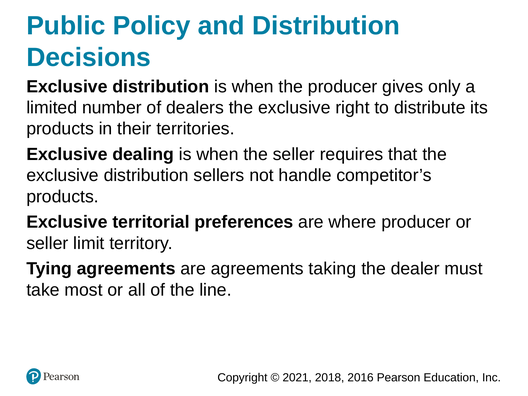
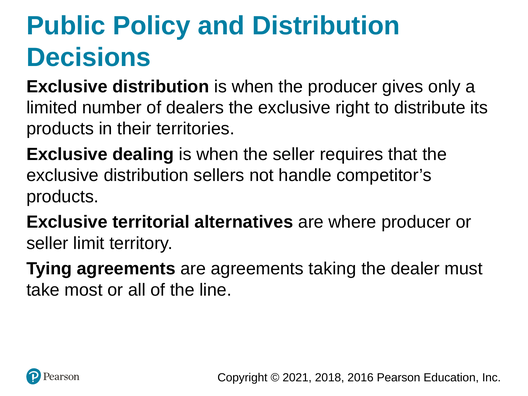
preferences: preferences -> alternatives
